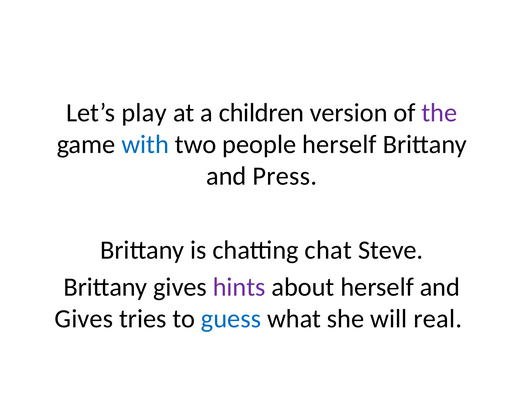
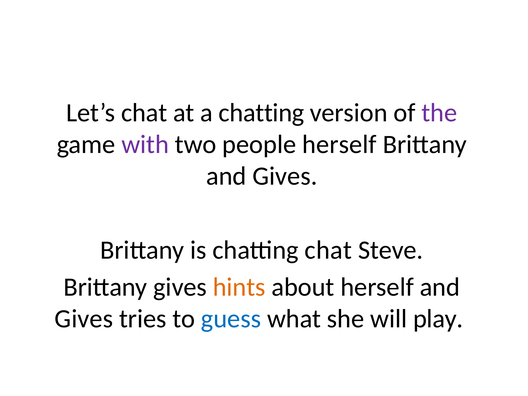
Let’s play: play -> chat
a children: children -> chatting
with colour: blue -> purple
Press at (285, 176): Press -> Gives
hints colour: purple -> orange
real: real -> play
